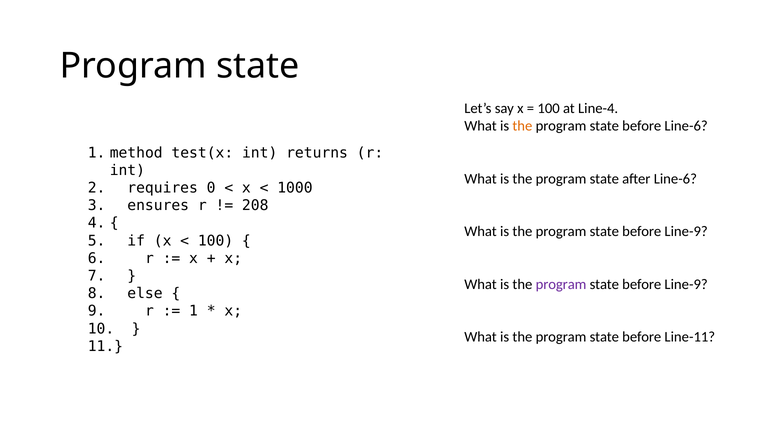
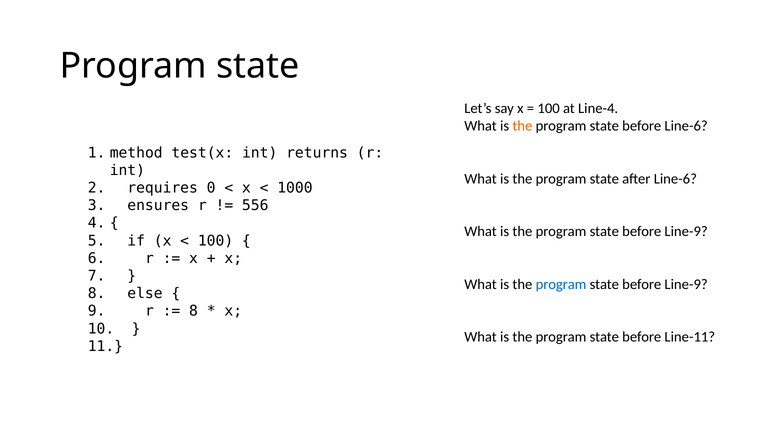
208: 208 -> 556
program at (561, 284) colour: purple -> blue
1 at (194, 311): 1 -> 8
